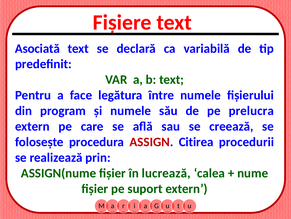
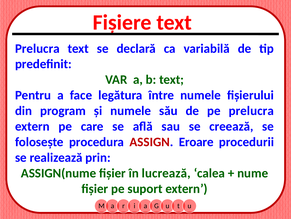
Asociată at (37, 48): Asociată -> Prelucra
Citirea: Citirea -> Eroare
